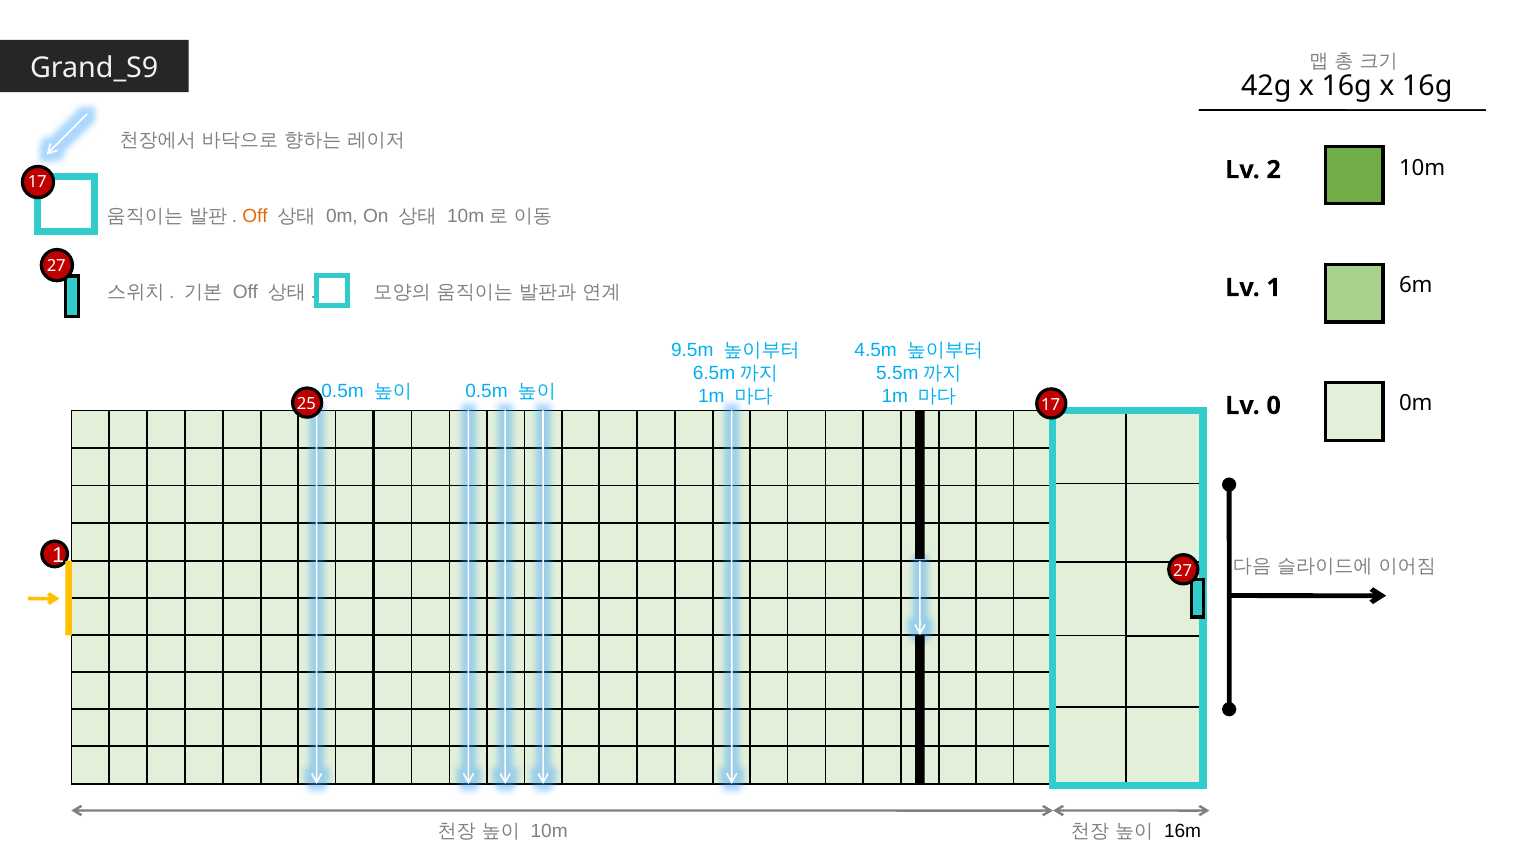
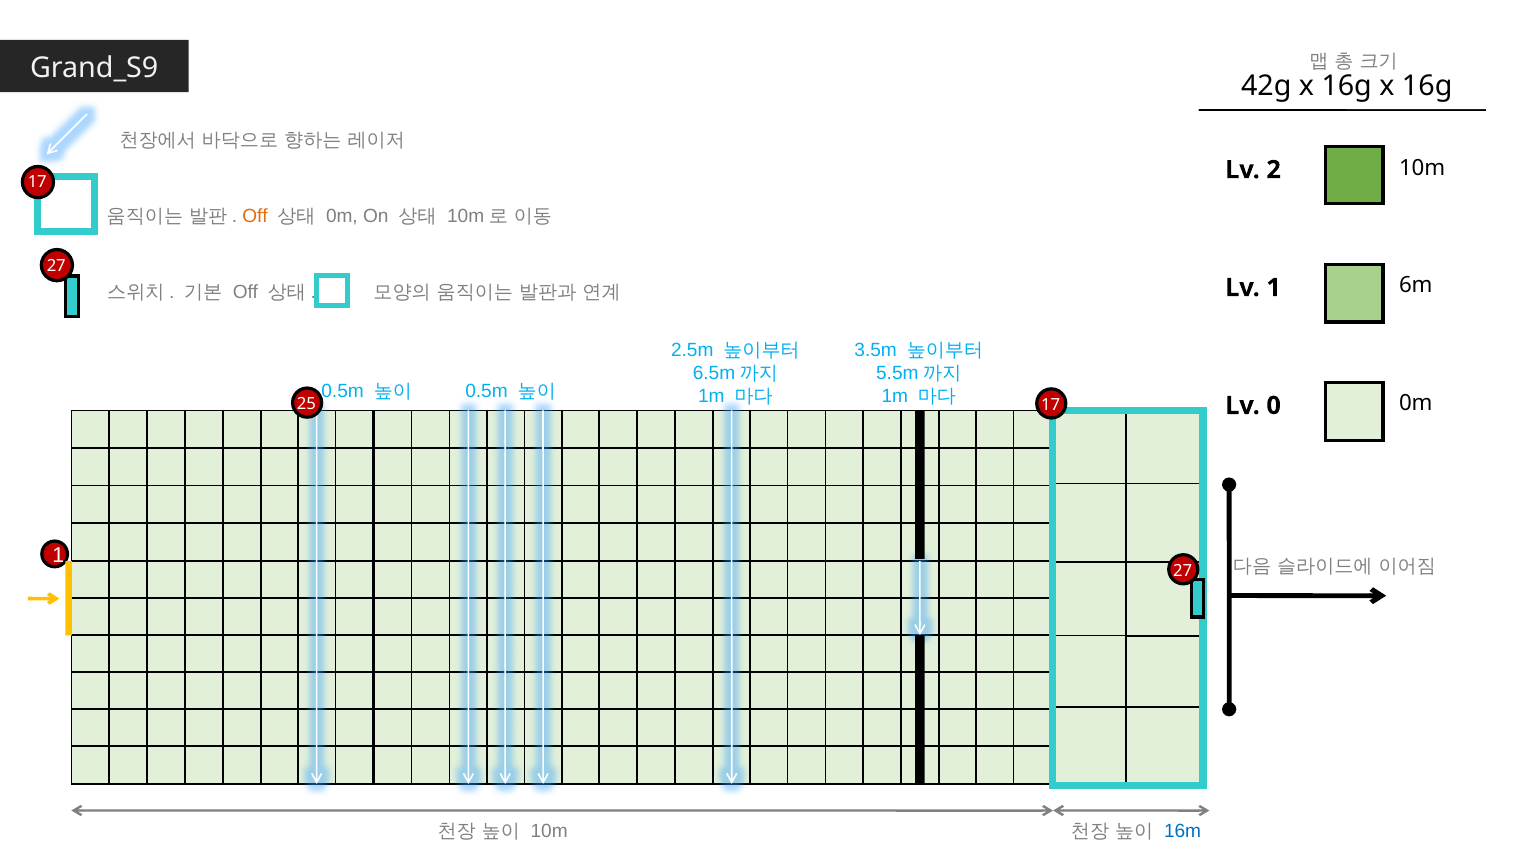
9.5m: 9.5m -> 2.5m
4.5m: 4.5m -> 3.5m
16m colour: black -> blue
